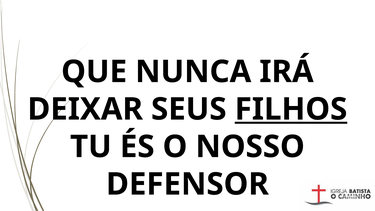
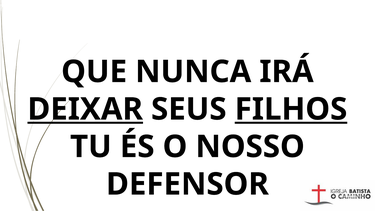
DEIXAR underline: none -> present
